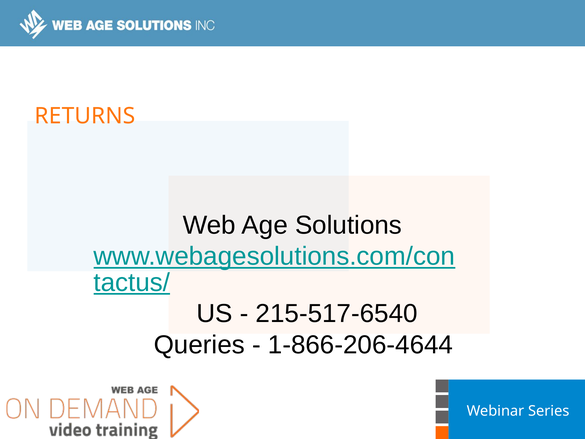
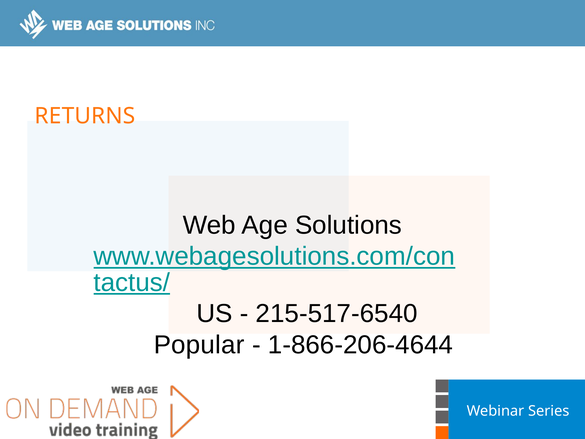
Queries: Queries -> Popular
